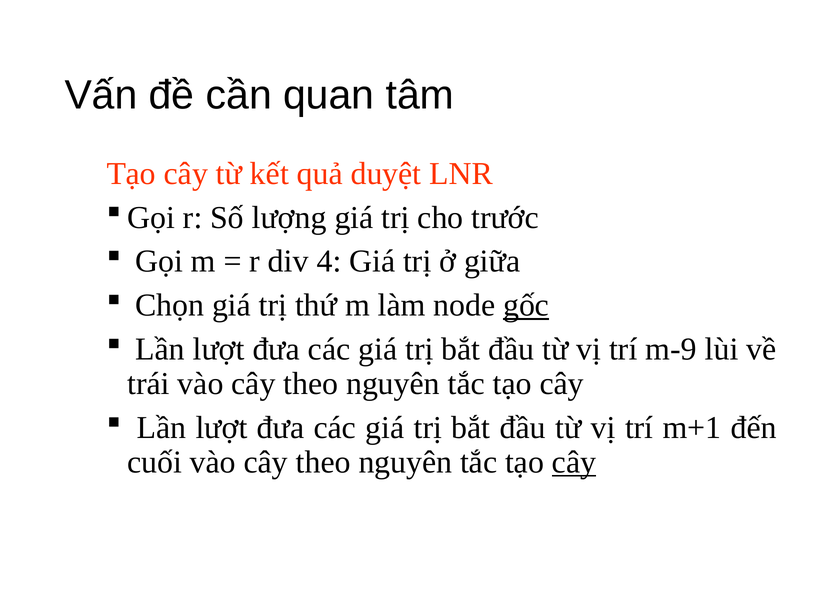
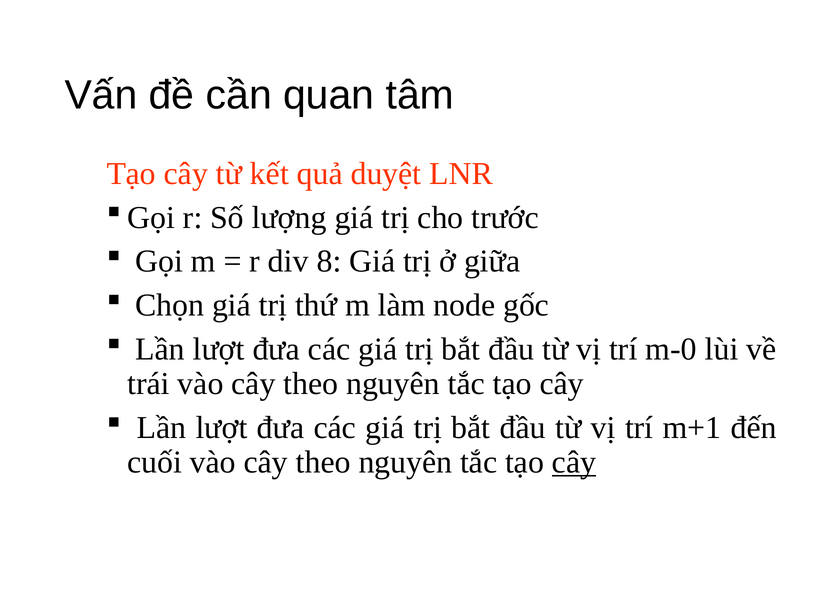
4: 4 -> 8
gốc underline: present -> none
m-9: m-9 -> m-0
